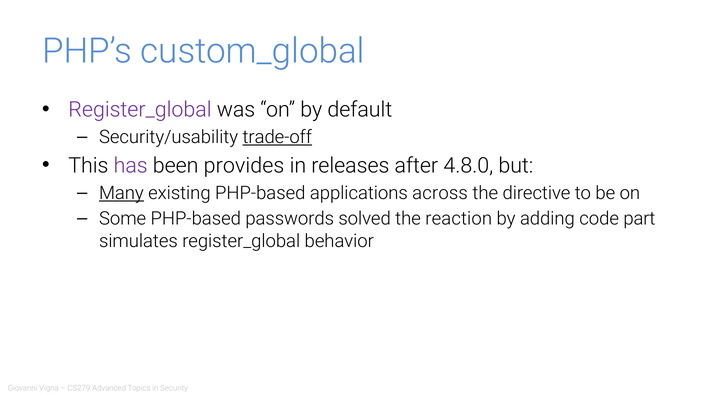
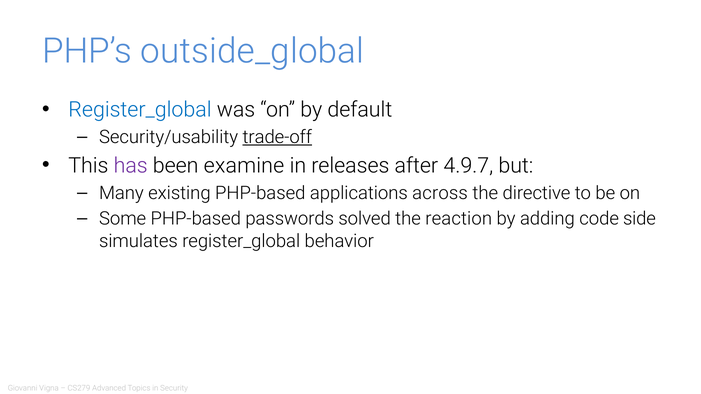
custom_global: custom_global -> outside_global
Register_global at (140, 110) colour: purple -> blue
provides: provides -> examine
4.8.0: 4.8.0 -> 4.9.7
Many underline: present -> none
part: part -> side
